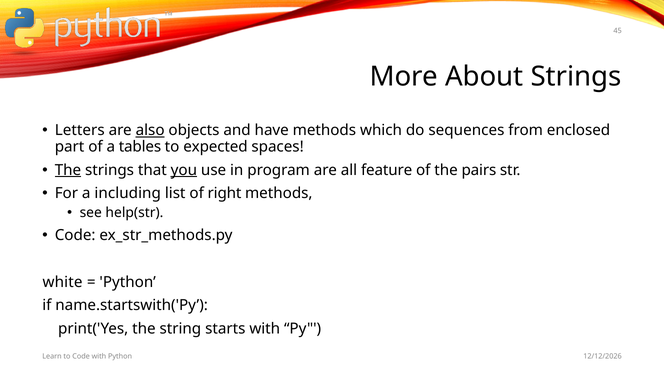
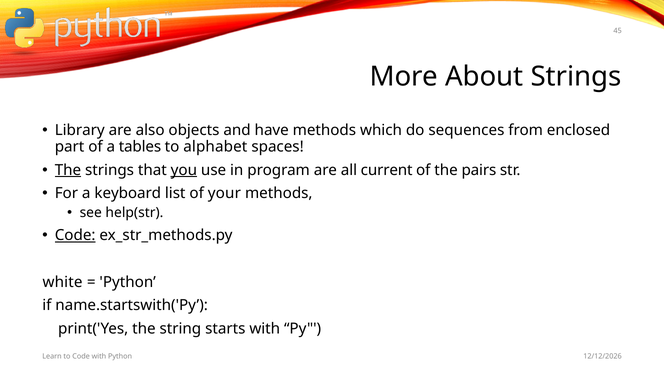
Letters: Letters -> Library
also underline: present -> none
expected: expected -> alphabet
feature: feature -> current
including: including -> keyboard
right: right -> your
Code at (75, 235) underline: none -> present
